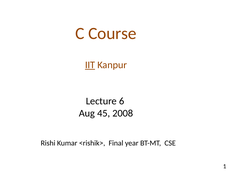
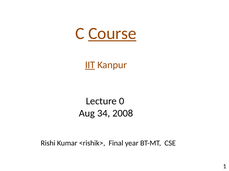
Course underline: none -> present
6: 6 -> 0
45: 45 -> 34
